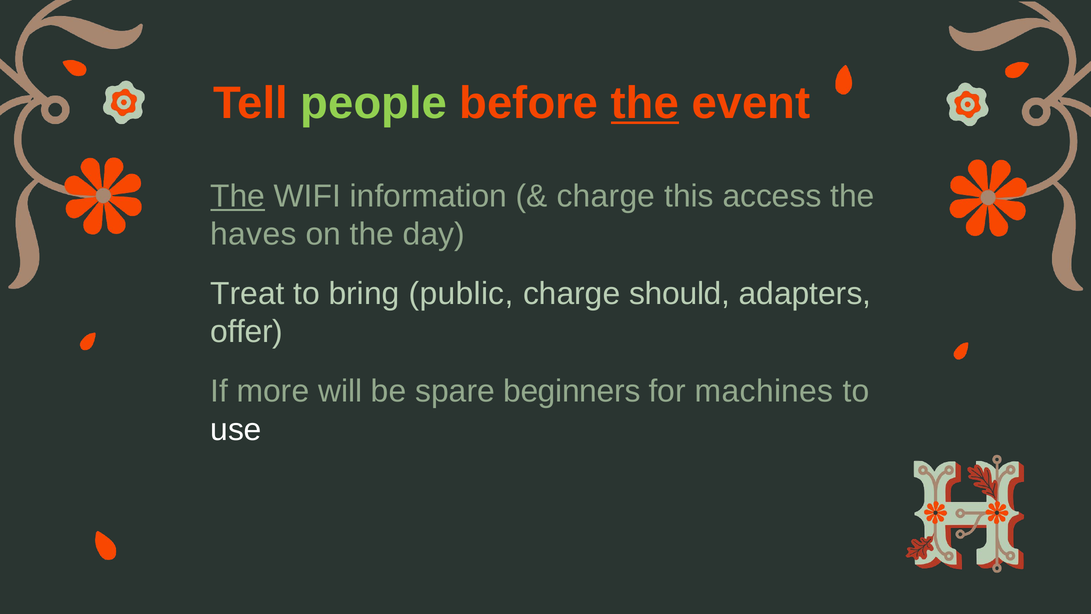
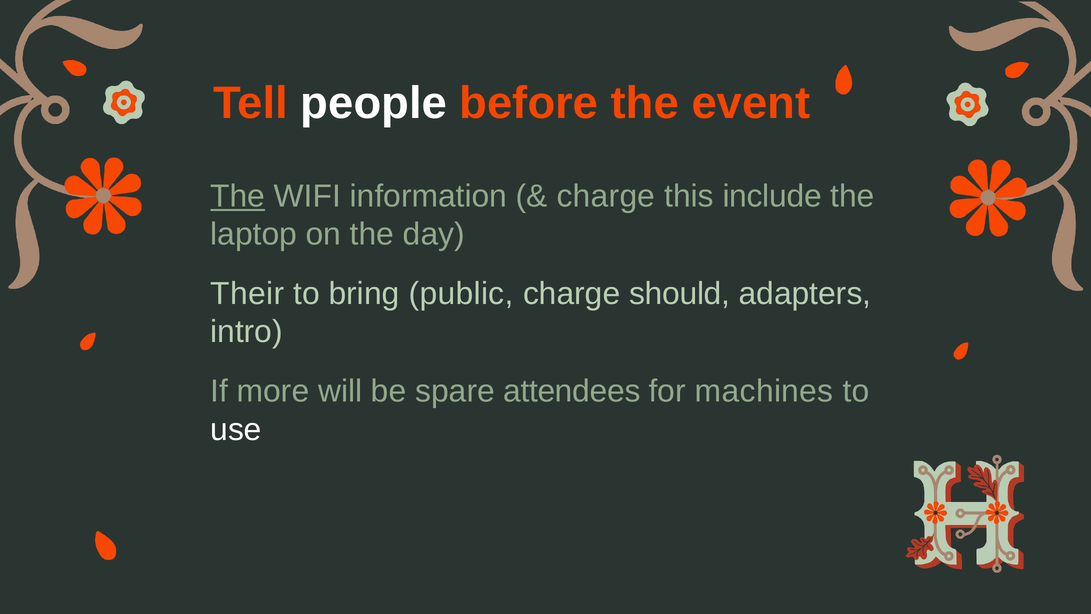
people colour: light green -> white
the at (645, 103) underline: present -> none
access: access -> include
haves: haves -> laptop
Treat: Treat -> Their
offer: offer -> intro
beginners: beginners -> attendees
